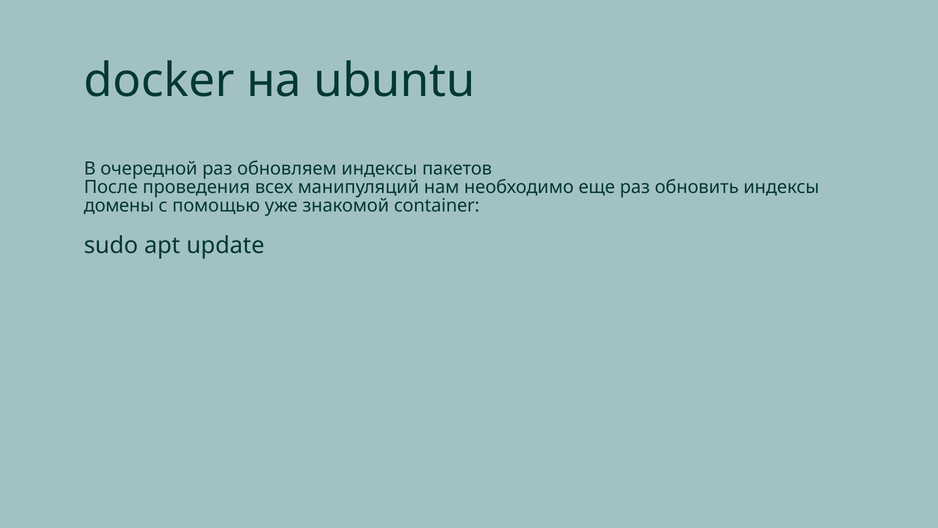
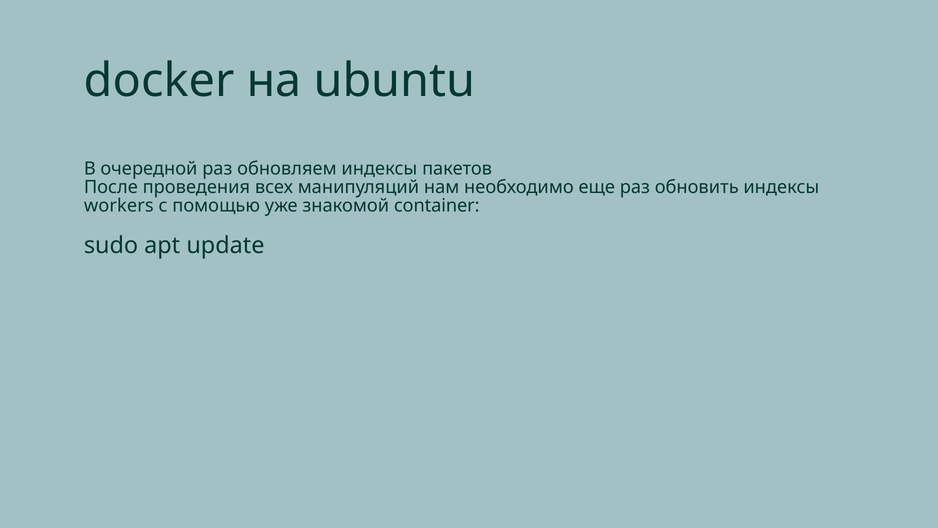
домены: домены -> workers
